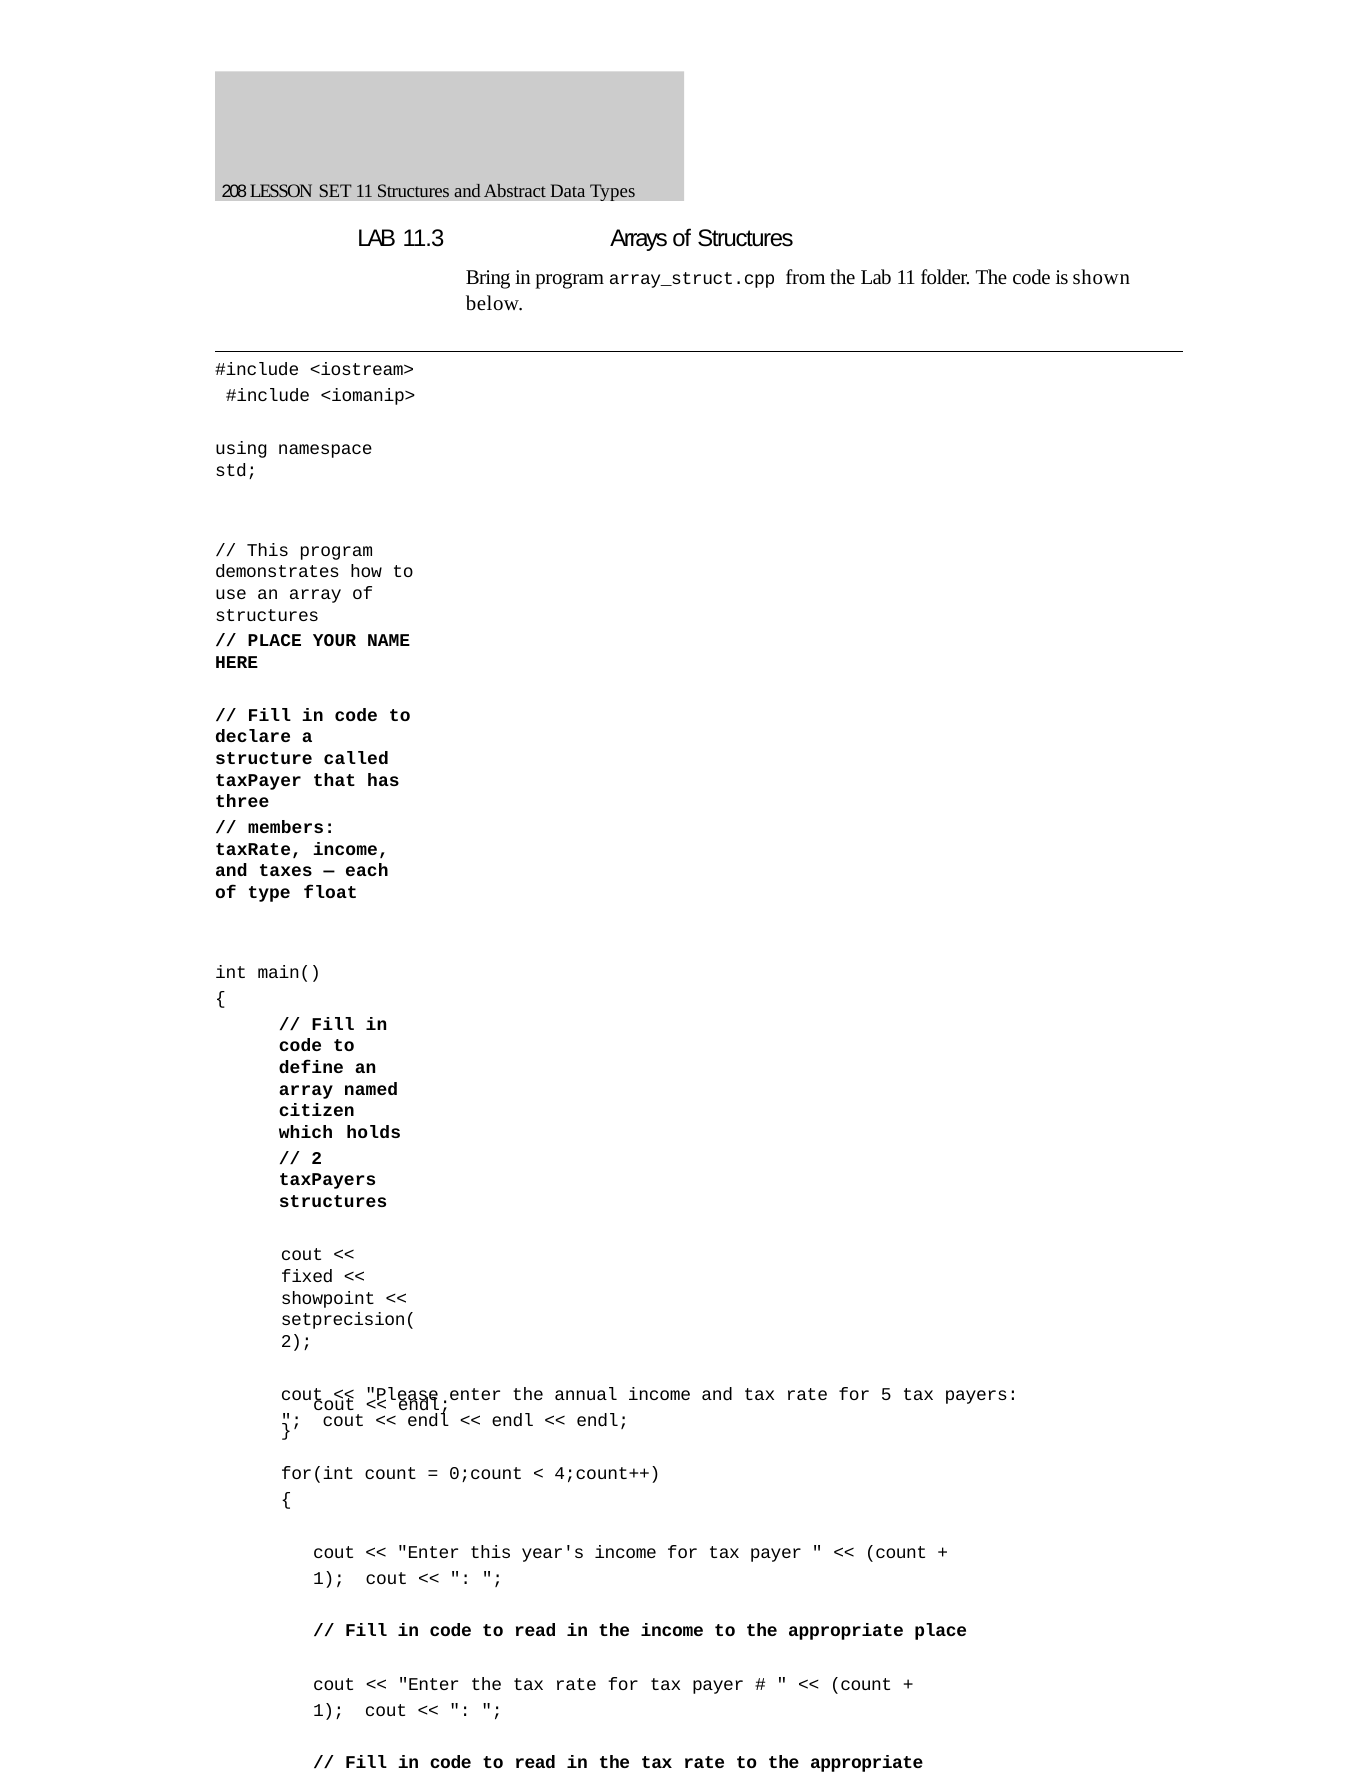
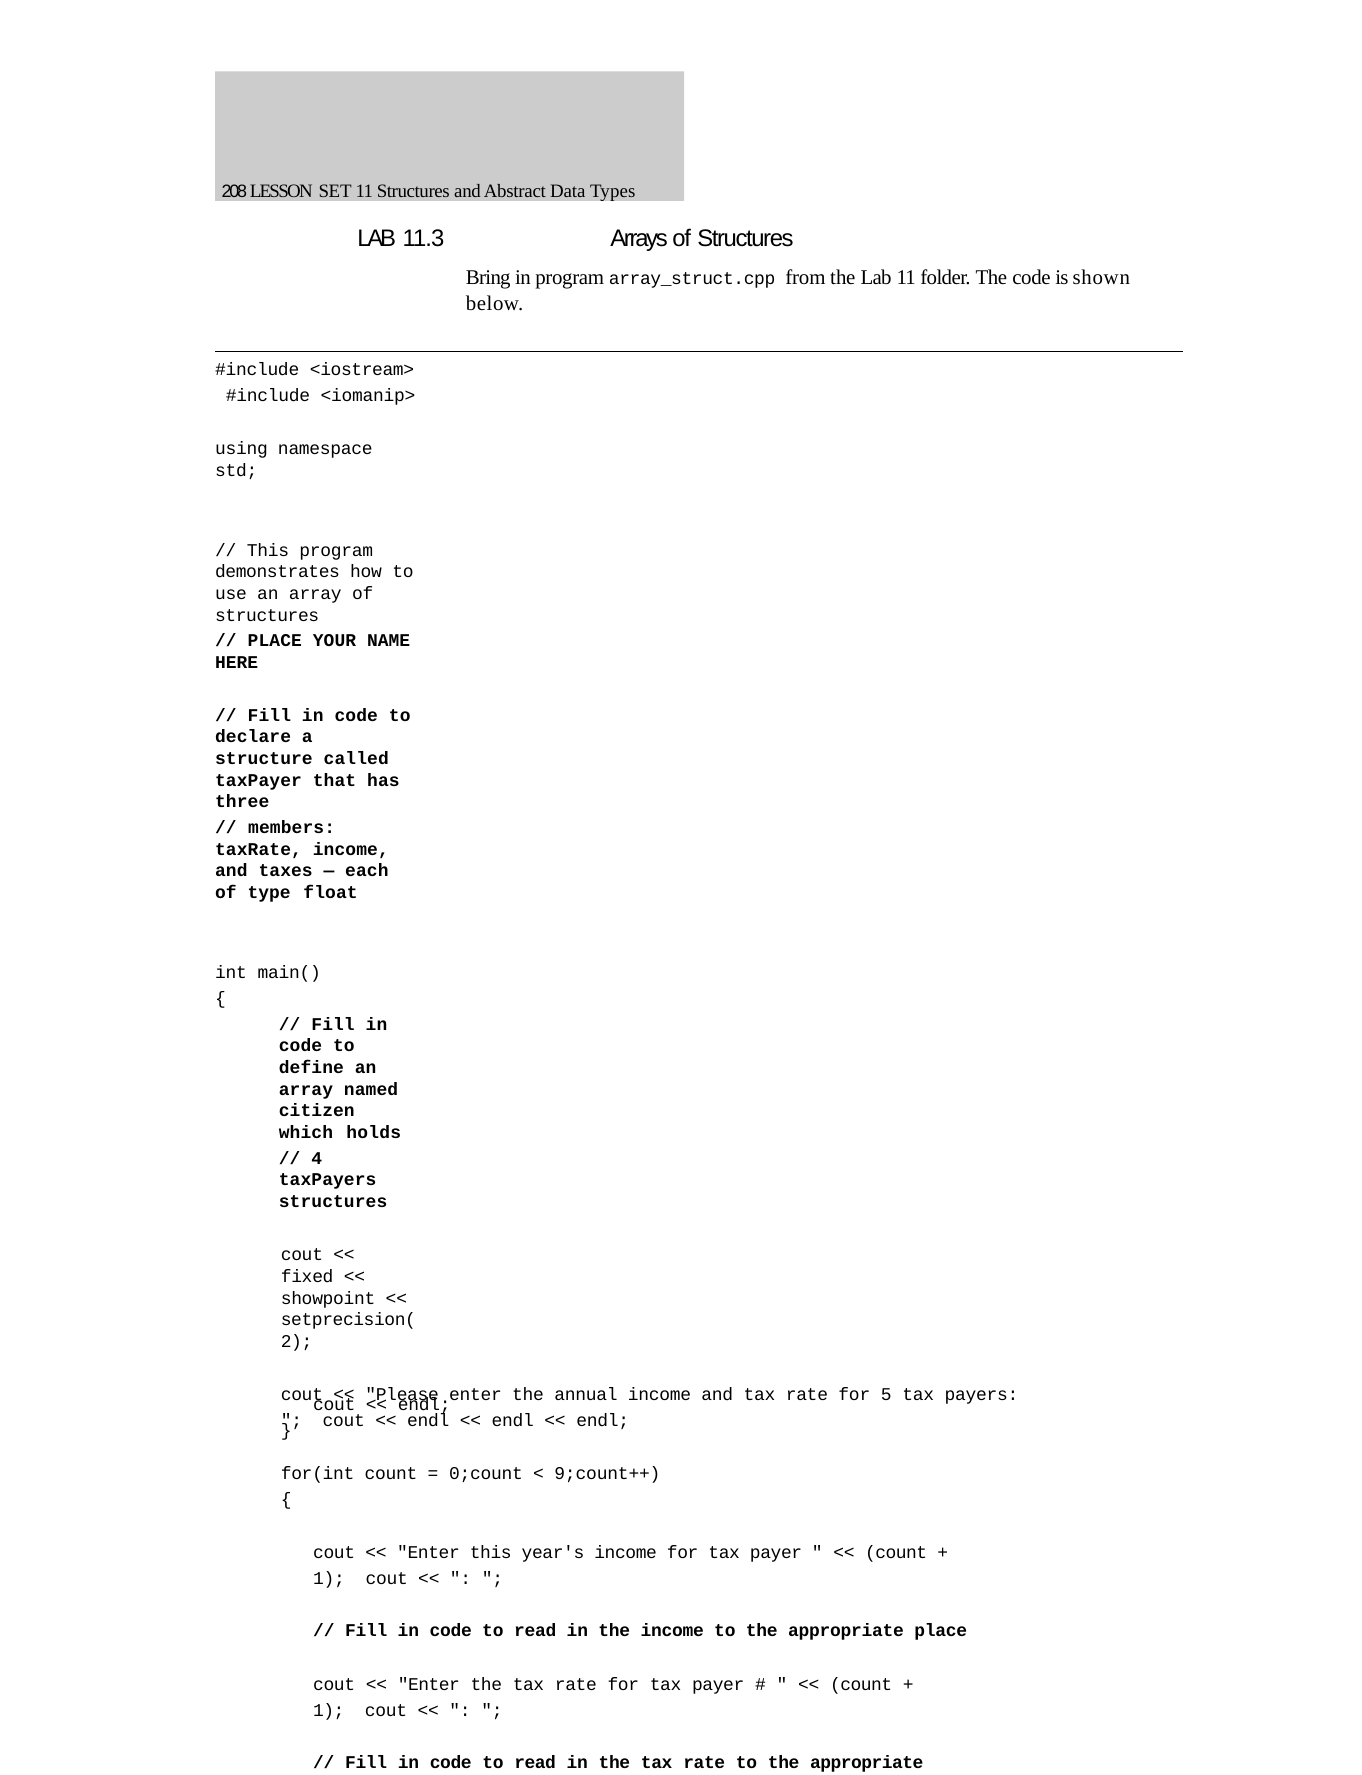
2 at (317, 1158): 2 -> 4
4;count++: 4;count++ -> 9;count++
